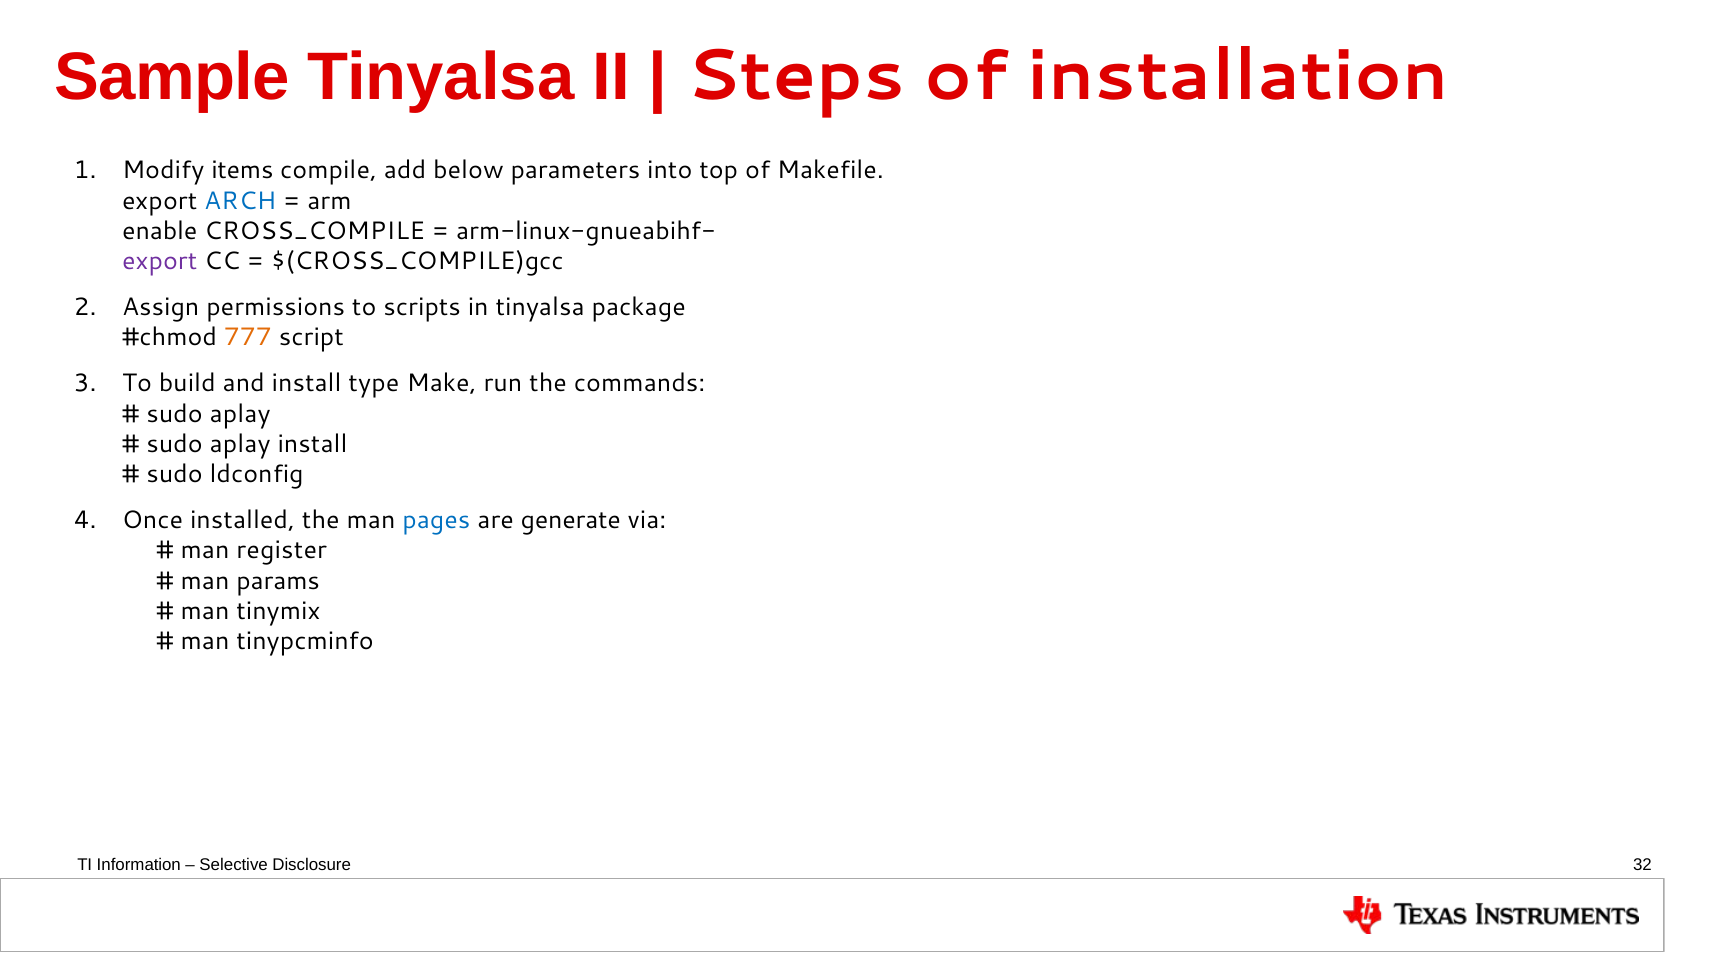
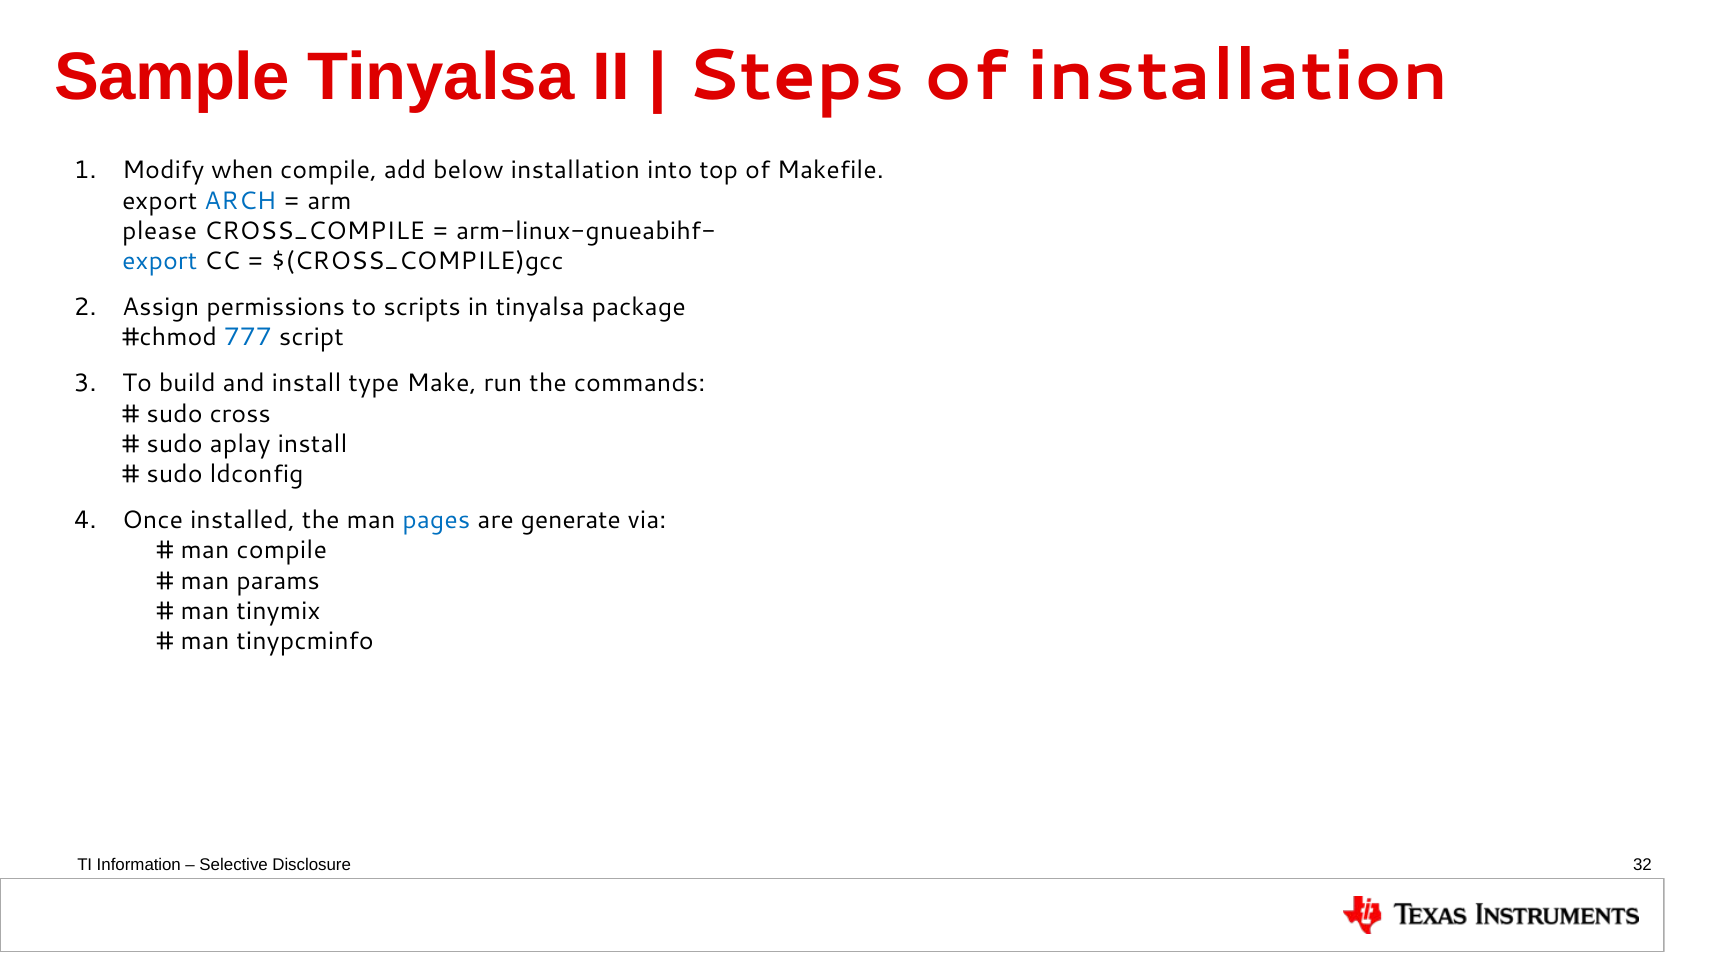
items: items -> when
below parameters: parameters -> installation
enable: enable -> please
export at (160, 261) colour: purple -> blue
777 colour: orange -> blue
aplay at (240, 414): aplay -> cross
man register: register -> compile
